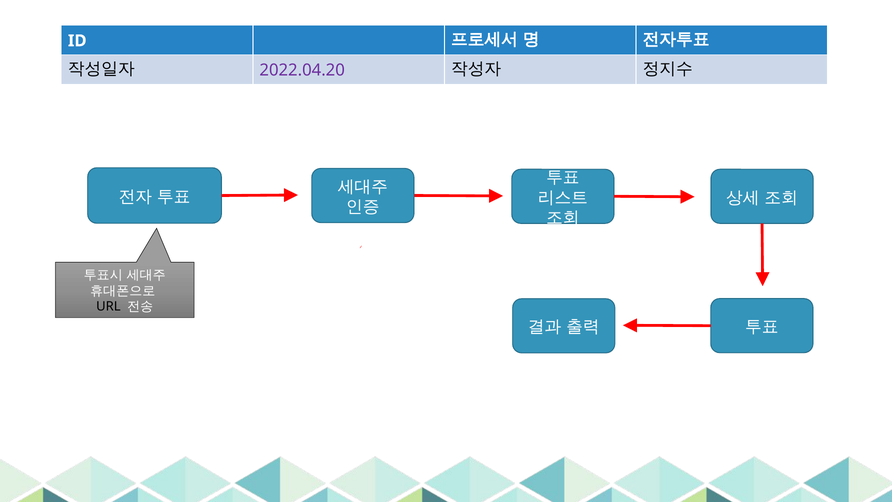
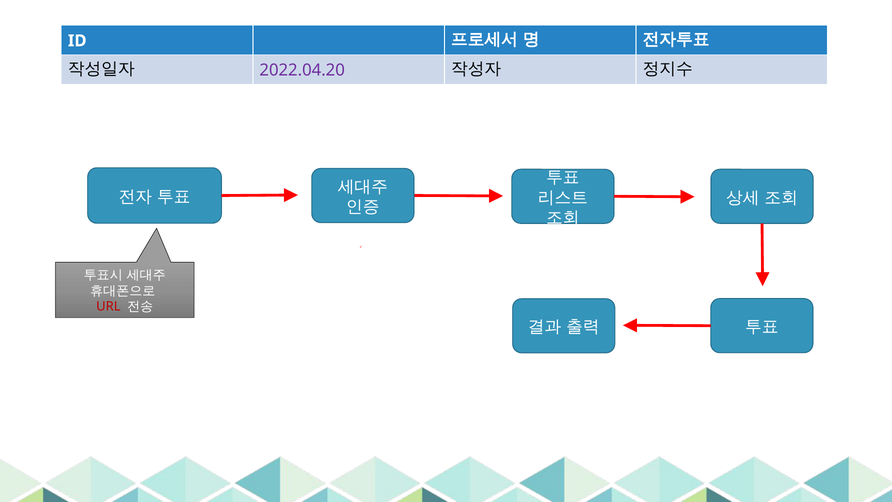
URL colour: black -> red
